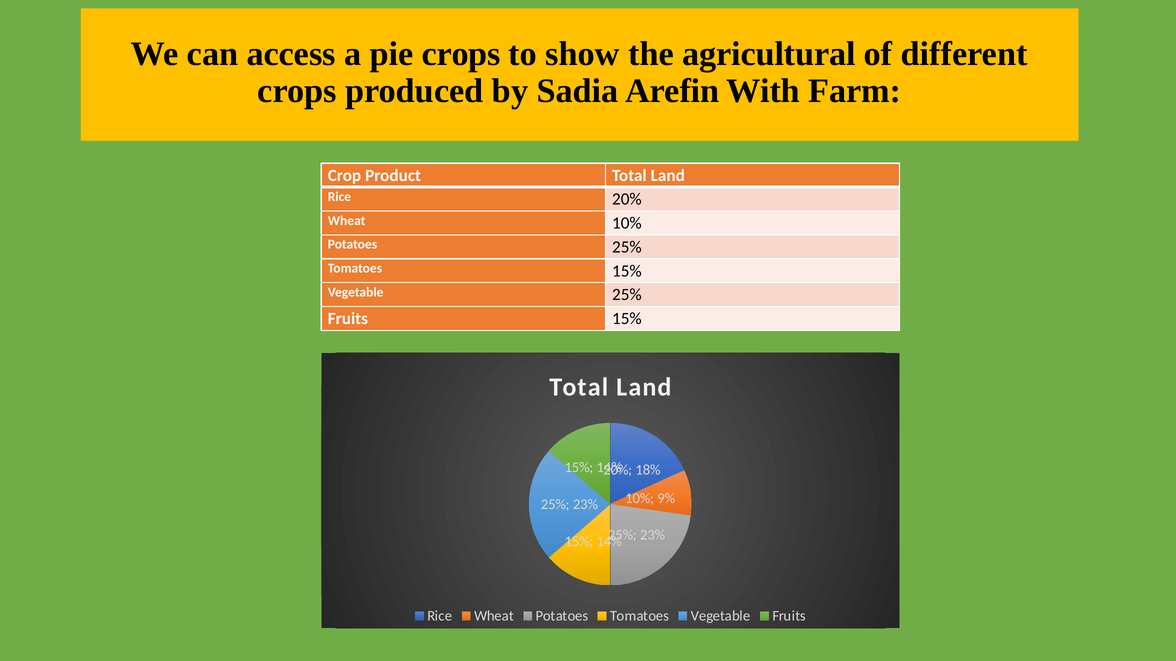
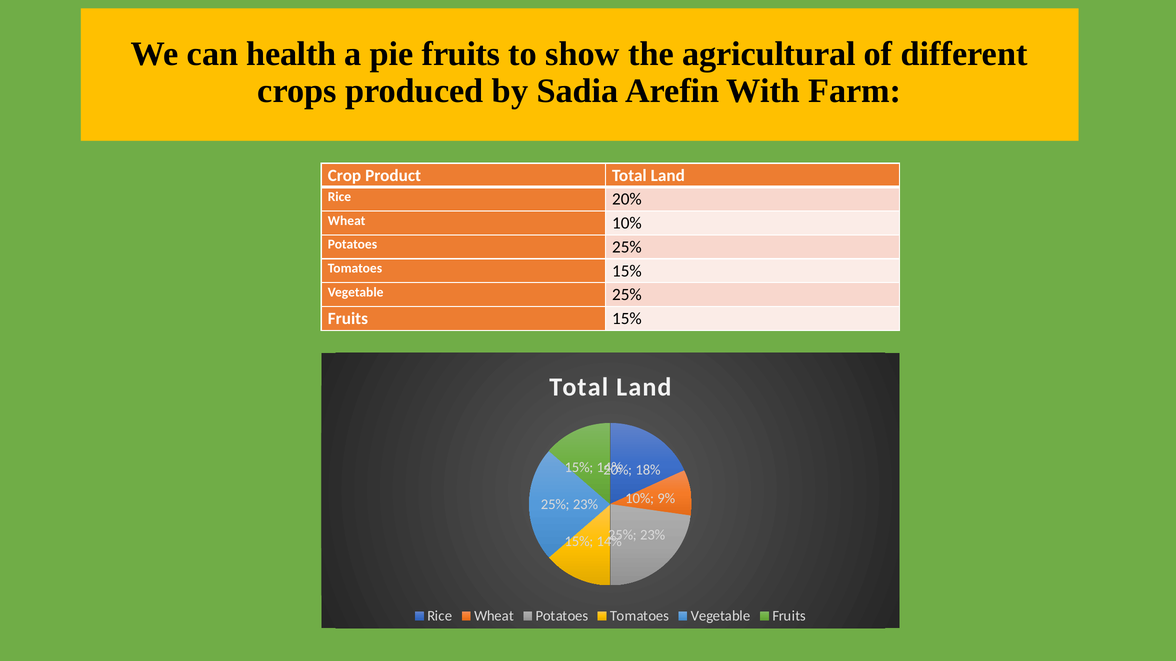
access: access -> health
pie crops: crops -> fruits
